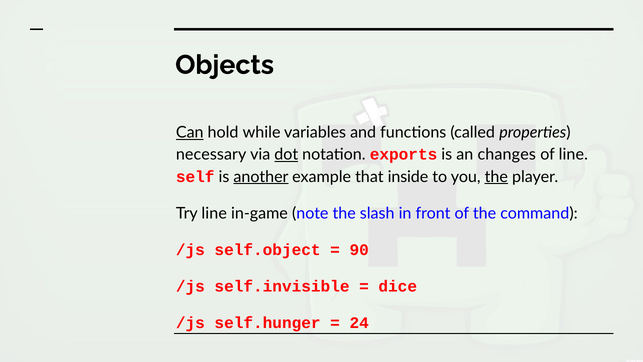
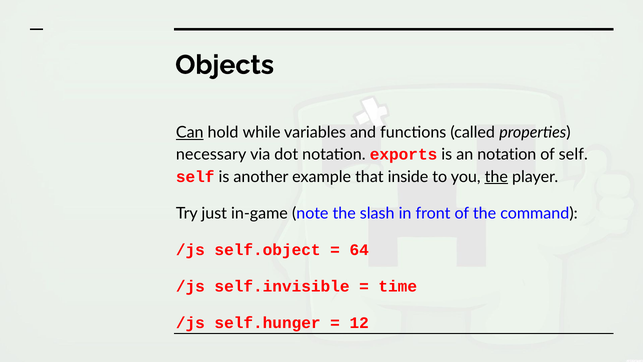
dot underline: present -> none
an changes: changes -> notation
of line: line -> self
another underline: present -> none
Try line: line -> just
90: 90 -> 64
dice: dice -> time
24: 24 -> 12
